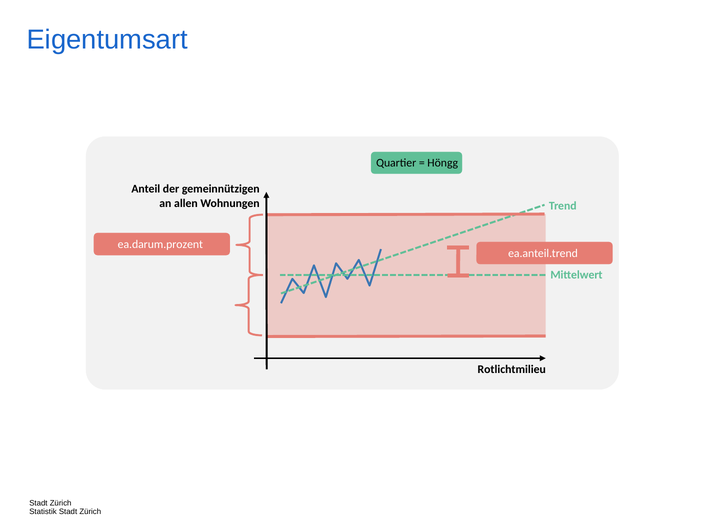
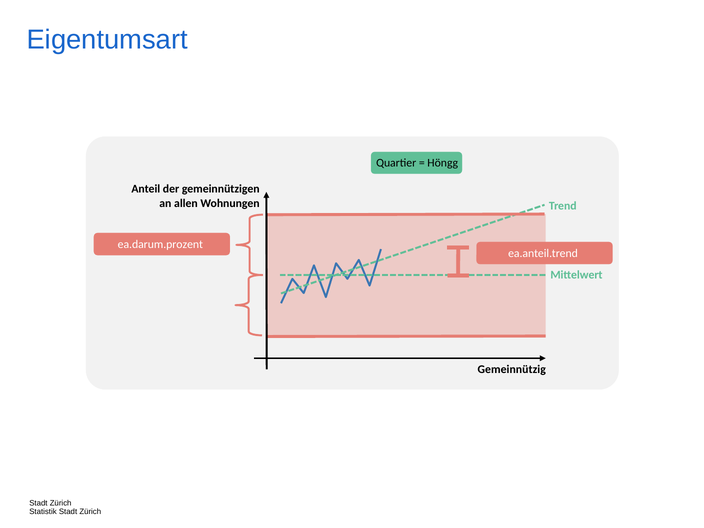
Rotlichtmilieu: Rotlichtmilieu -> Gemeinnützig
